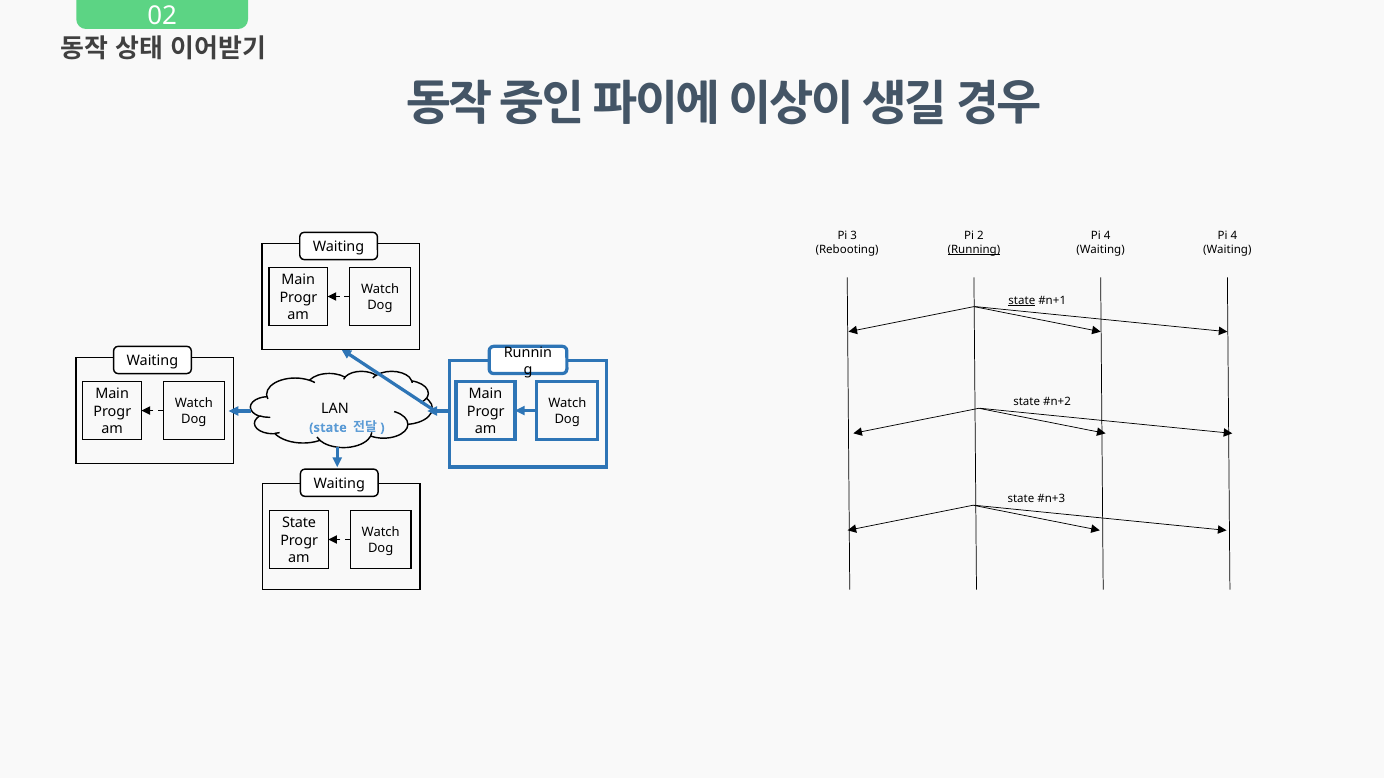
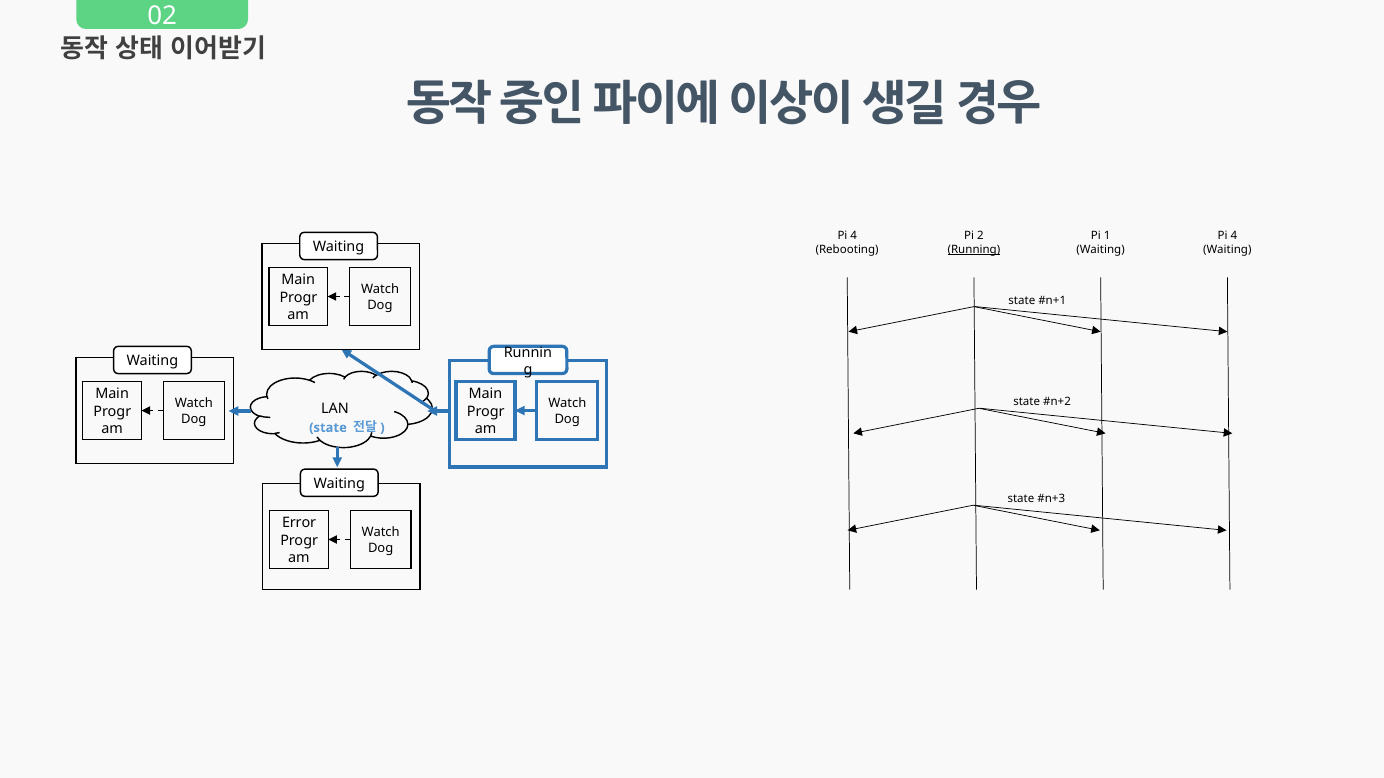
3 at (854, 236): 3 -> 4
4 at (1107, 236): 4 -> 1
state at (1022, 300) underline: present -> none
State at (299, 524): State -> Error
